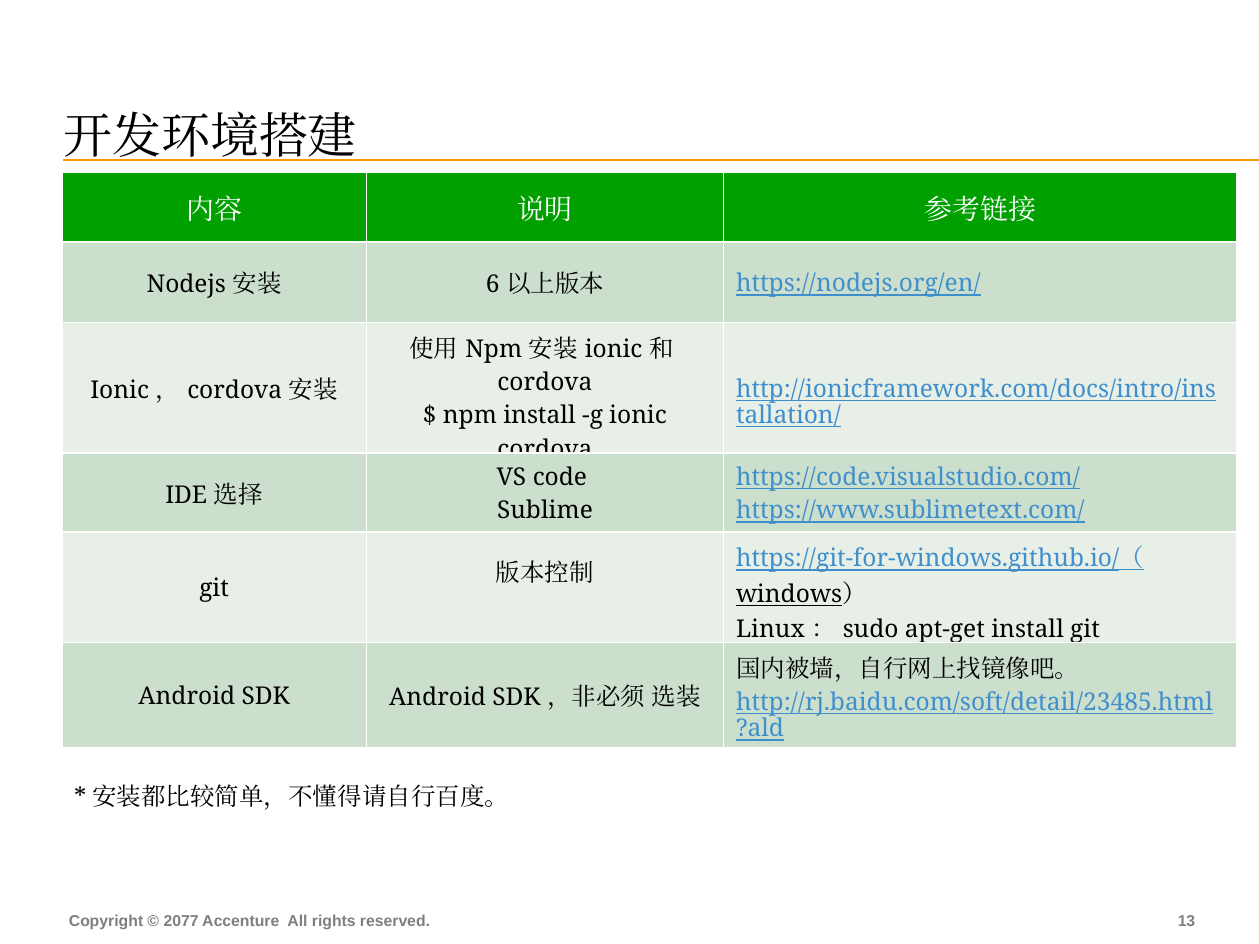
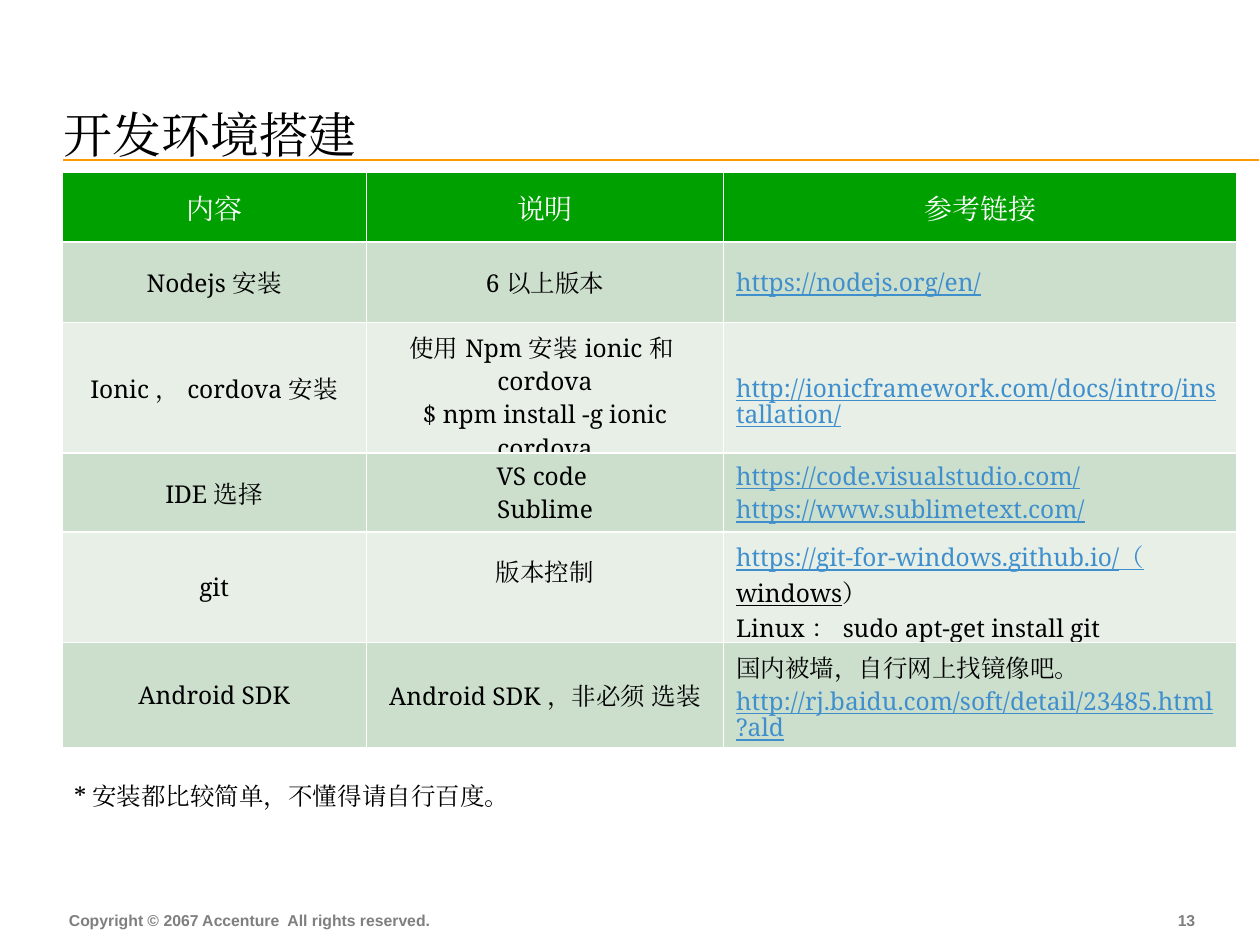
2077: 2077 -> 2067
